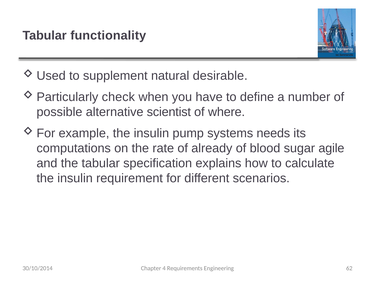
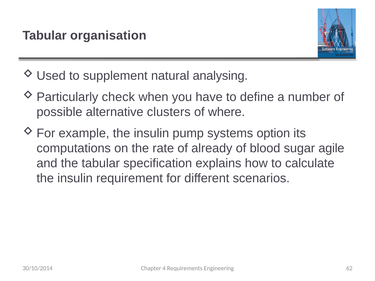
functionality: functionality -> organisation
desirable: desirable -> analysing
scientist: scientist -> clusters
needs: needs -> option
